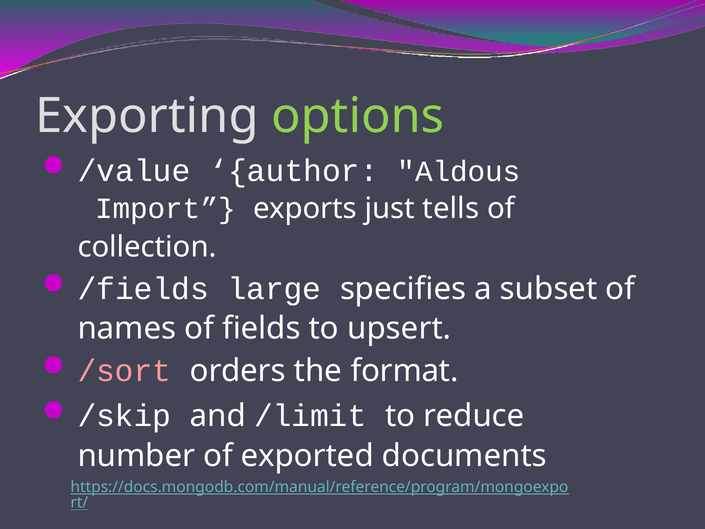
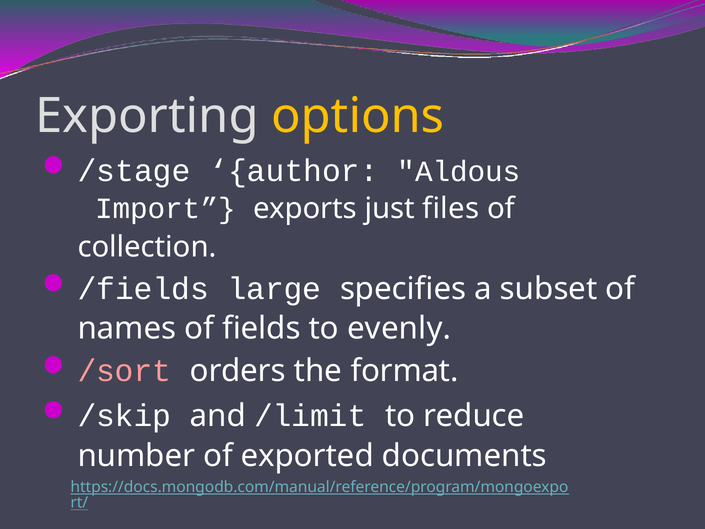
options colour: light green -> yellow
/value: /value -> /stage
tells: tells -> files
upsert: upsert -> evenly
